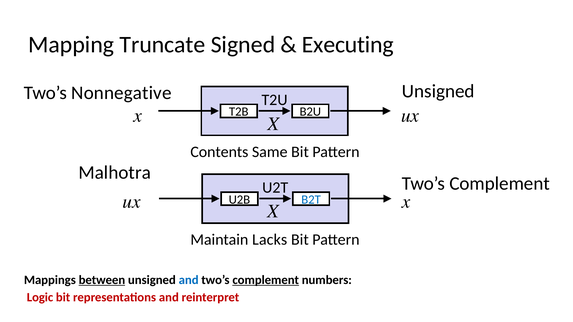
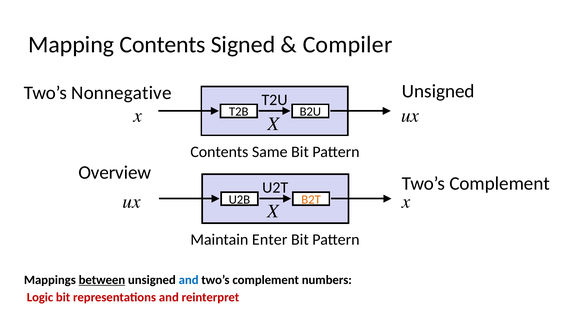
Mapping Truncate: Truncate -> Contents
Executing: Executing -> Compiler
Malhotra: Malhotra -> Overview
B2T colour: blue -> orange
Lacks: Lacks -> Enter
complement at (266, 280) underline: present -> none
